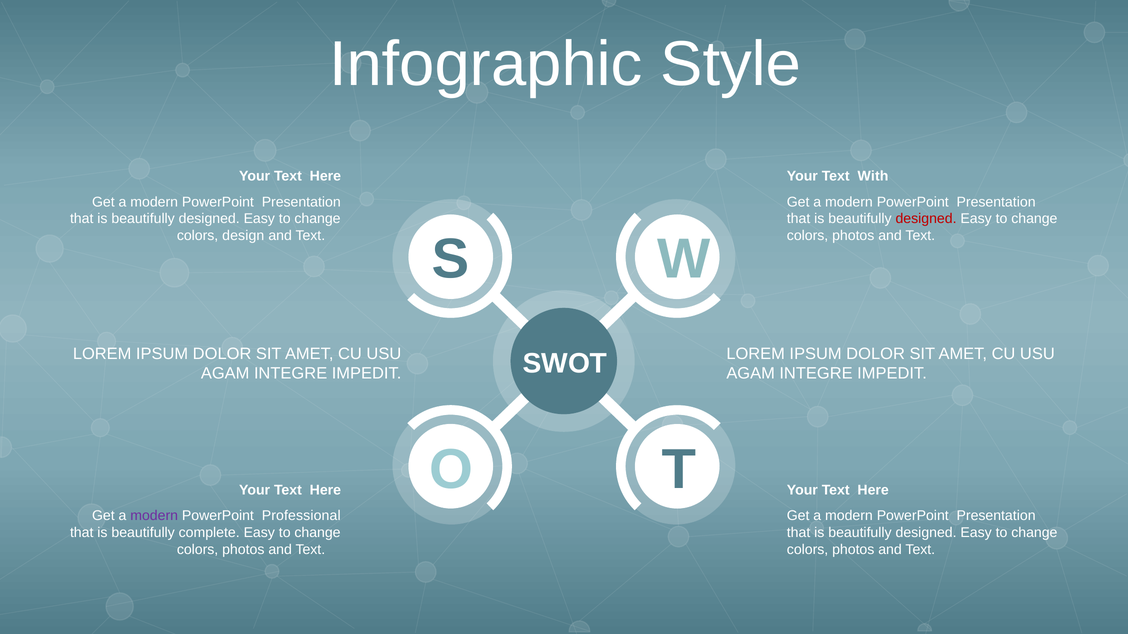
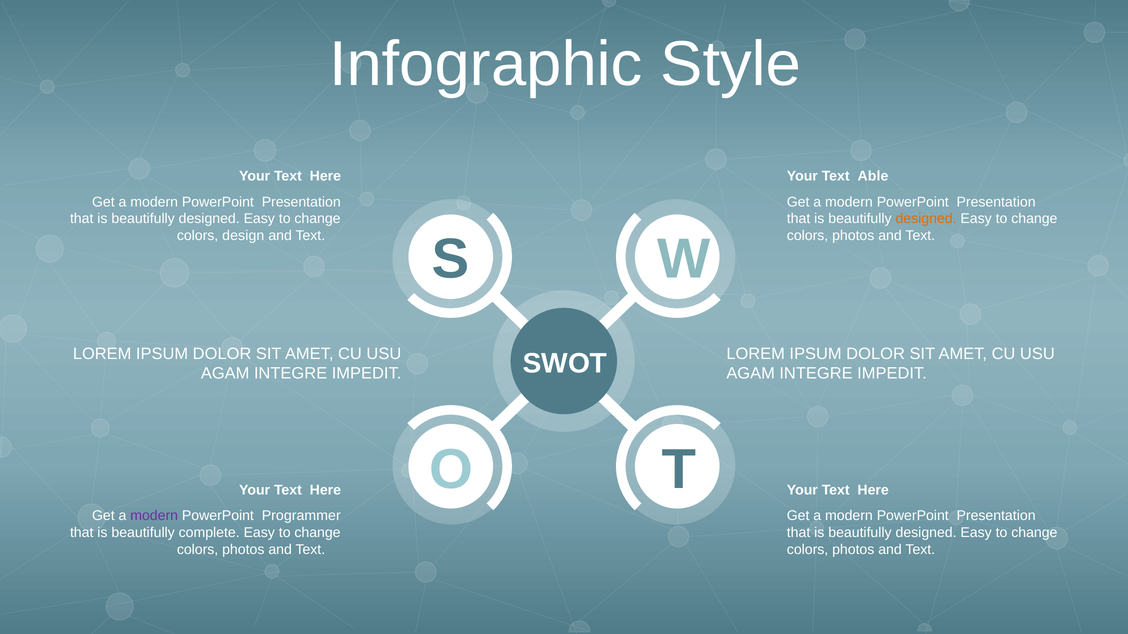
With: With -> Able
designed at (926, 219) colour: red -> orange
Professional: Professional -> Programmer
